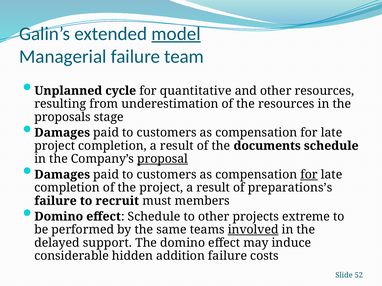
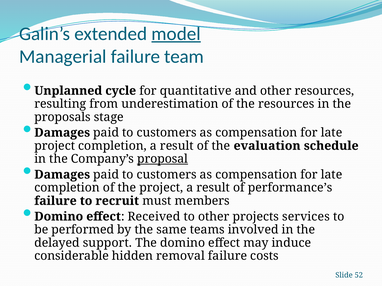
documents: documents -> evaluation
for at (309, 175) underline: present -> none
preparations’s: preparations’s -> performance’s
effect Schedule: Schedule -> Received
extreme: extreme -> services
involved underline: present -> none
addition: addition -> removal
